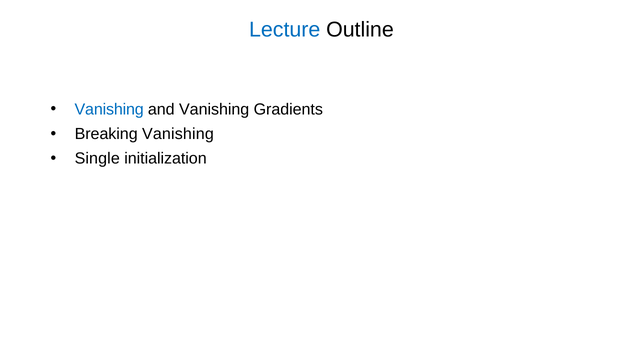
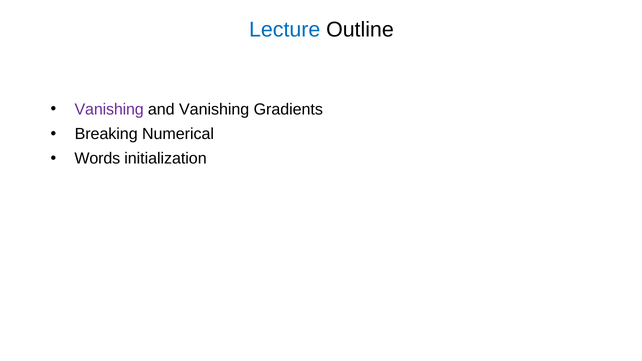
Vanishing at (109, 110) colour: blue -> purple
Breaking Vanishing: Vanishing -> Numerical
Single: Single -> Words
